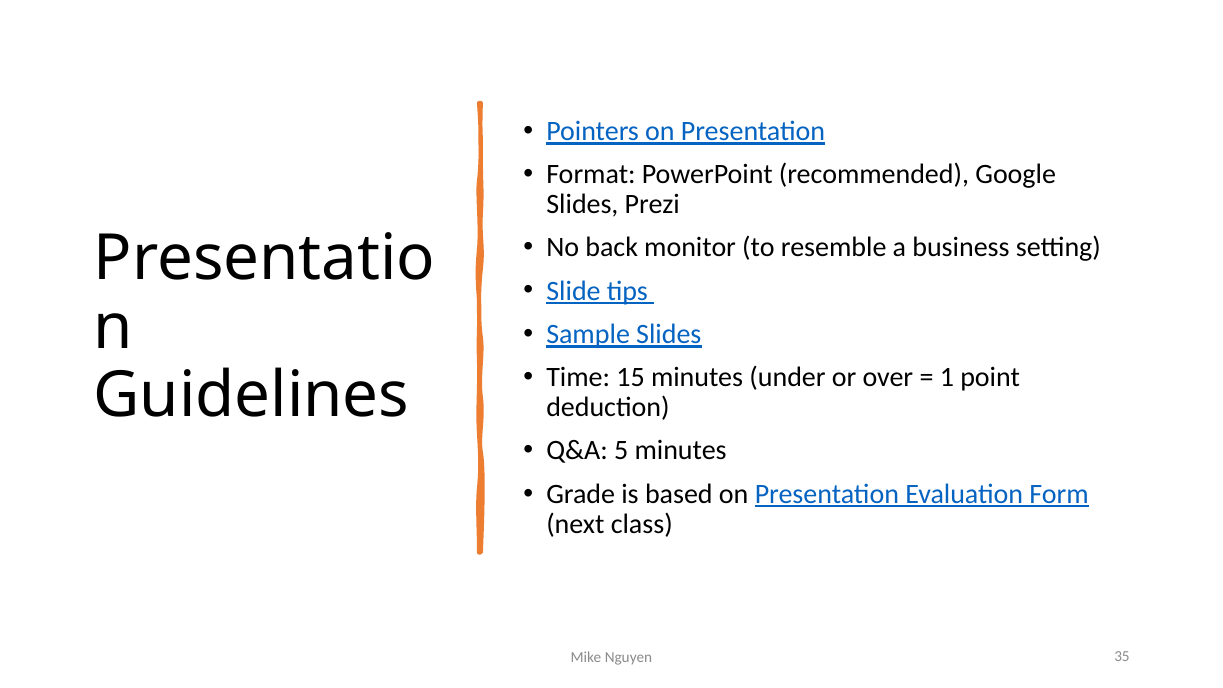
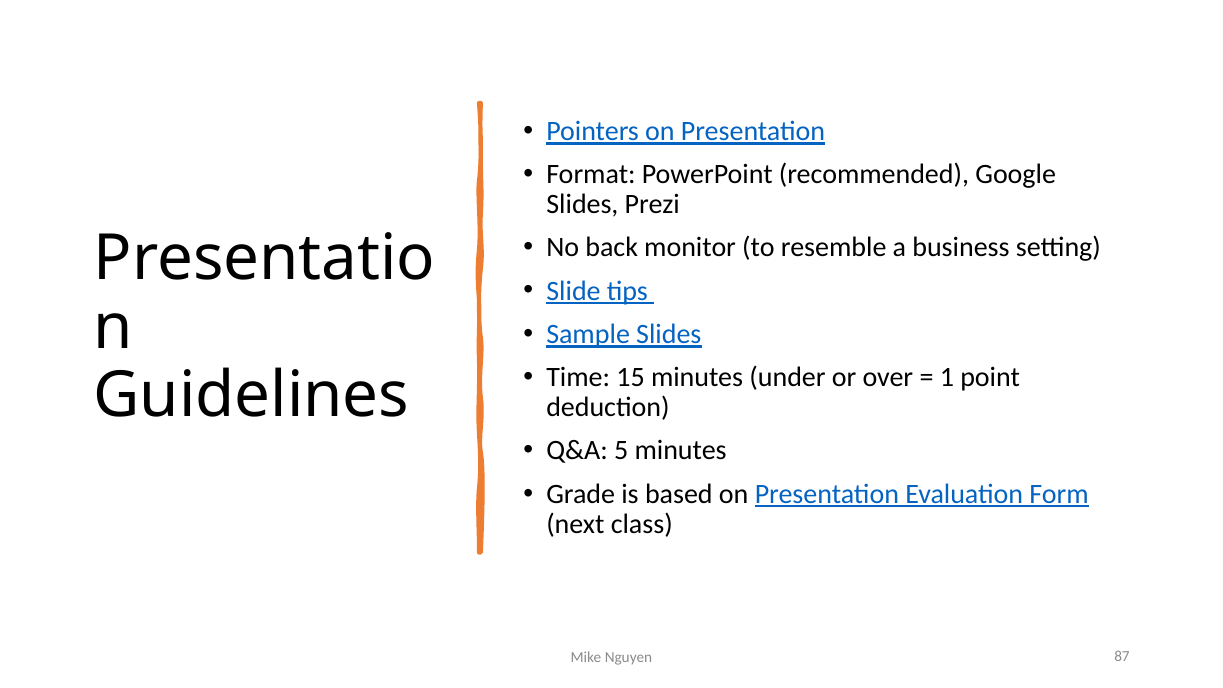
35: 35 -> 87
